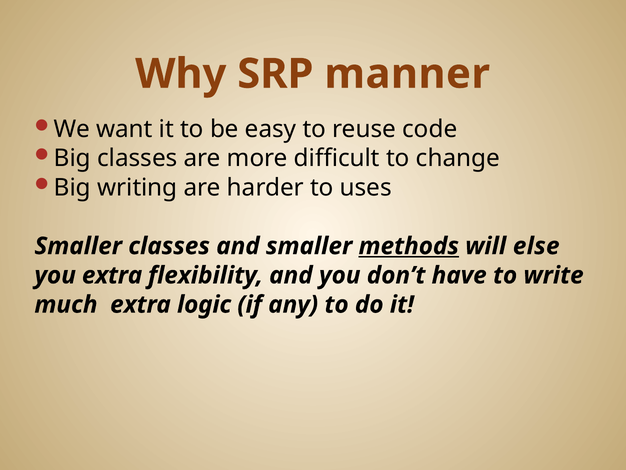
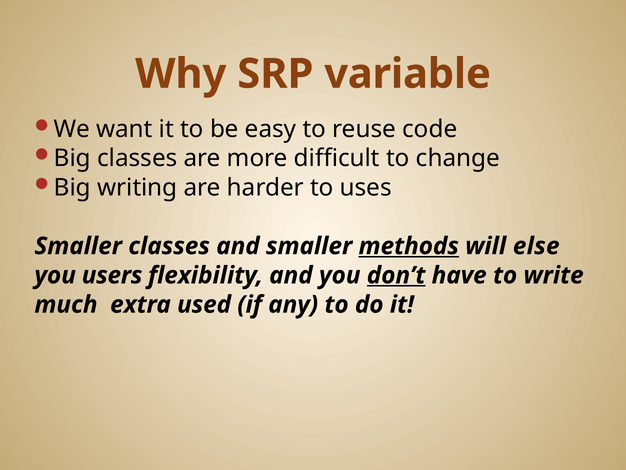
manner: manner -> variable
you extra: extra -> users
don’t underline: none -> present
logic: logic -> used
